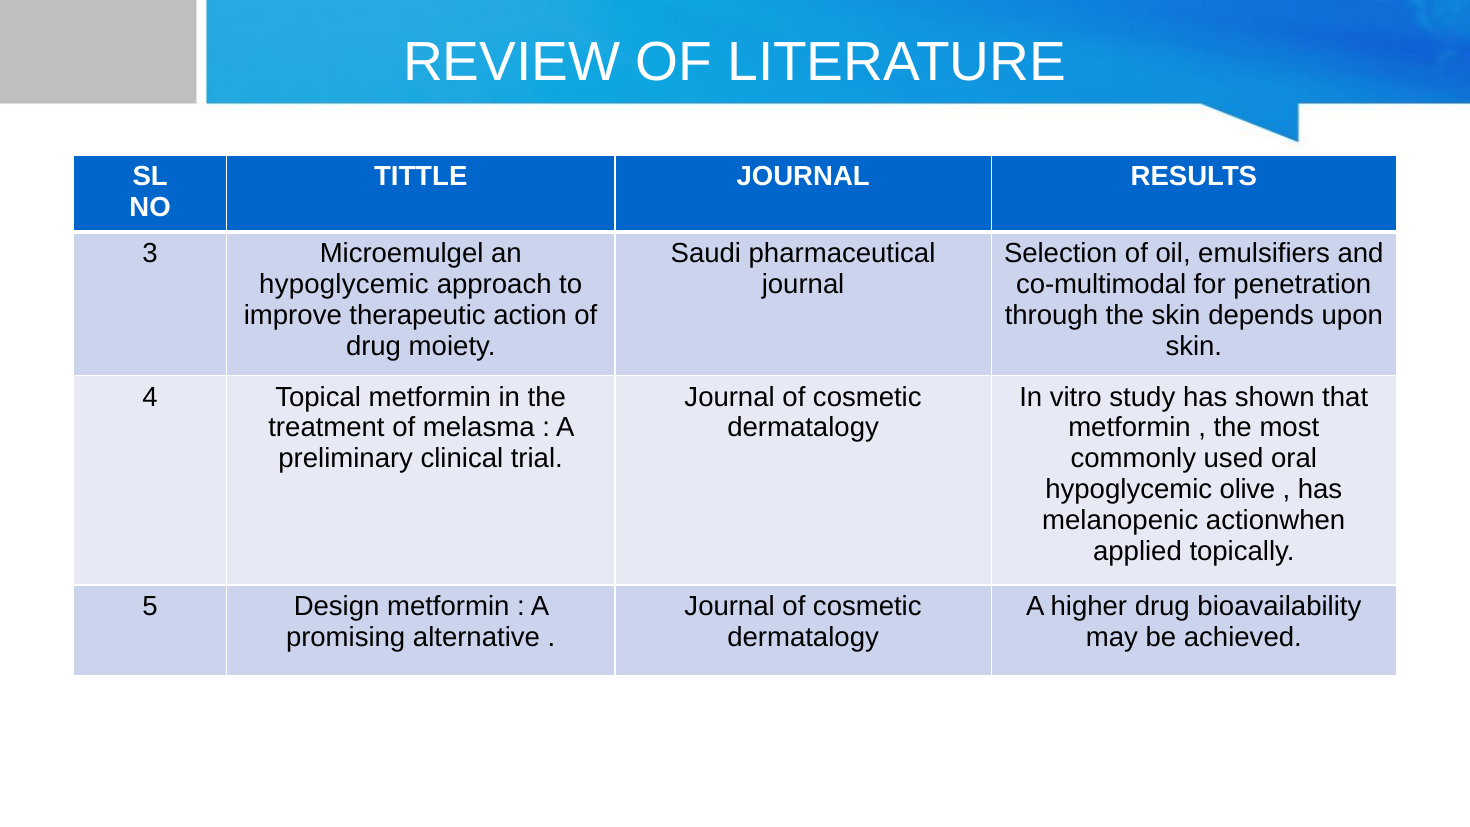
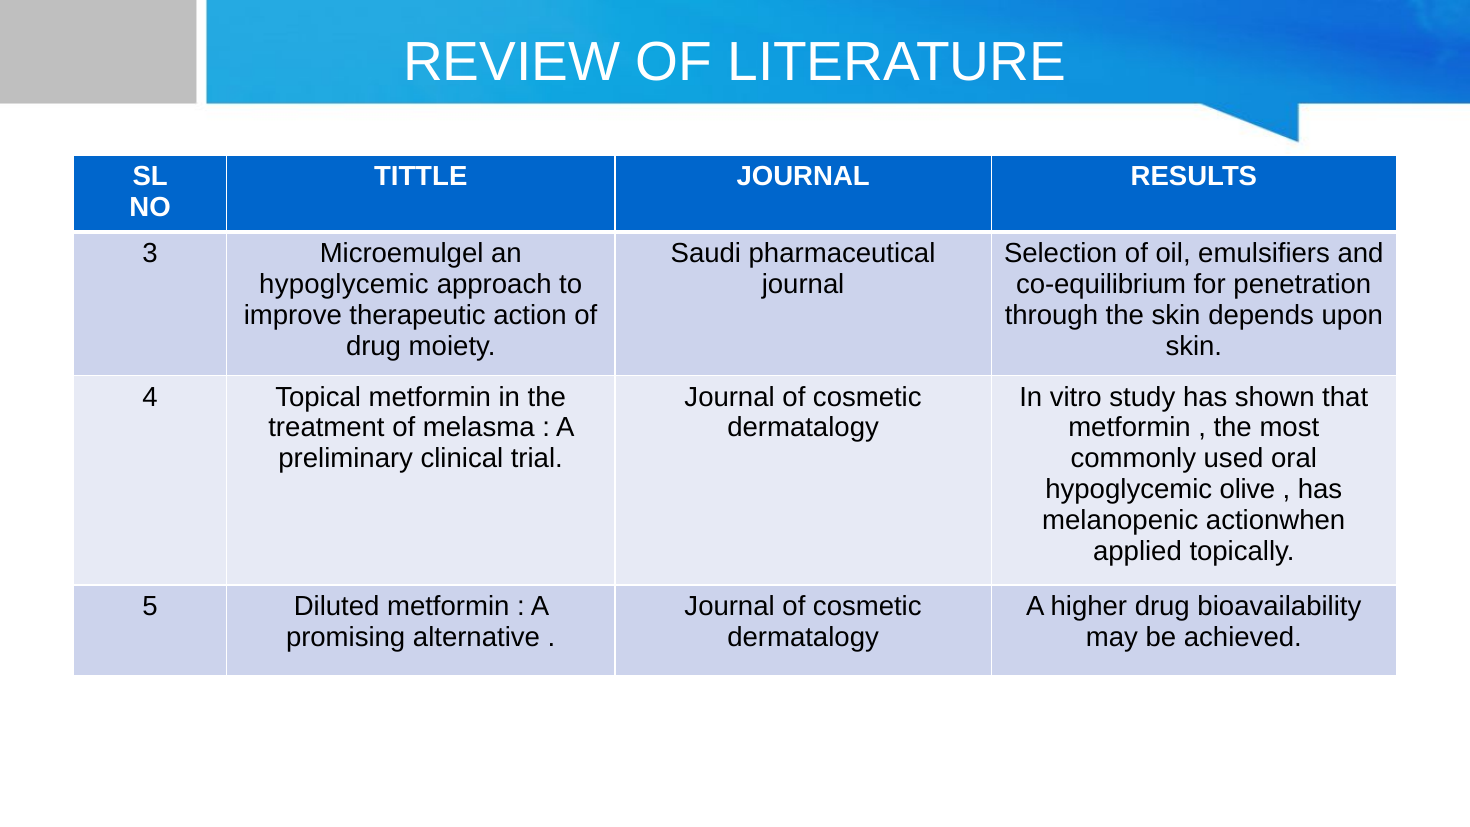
co-multimodal: co-multimodal -> co-equilibrium
Design: Design -> Diluted
